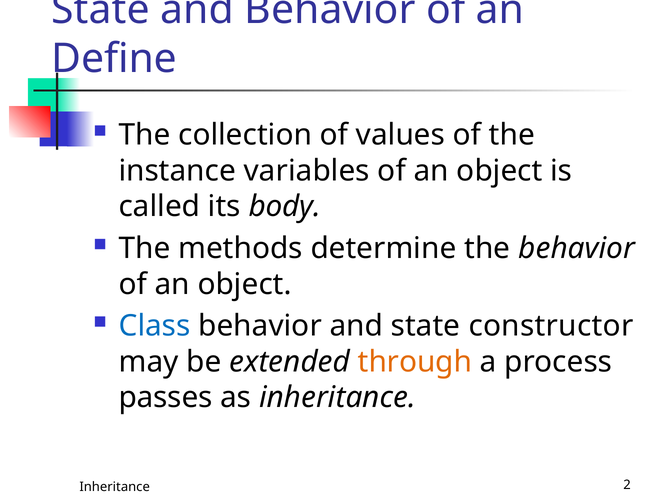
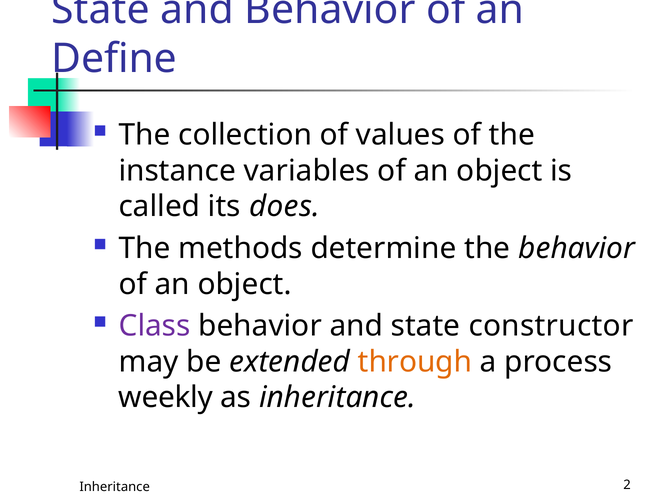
body: body -> does
Class colour: blue -> purple
passes: passes -> weekly
